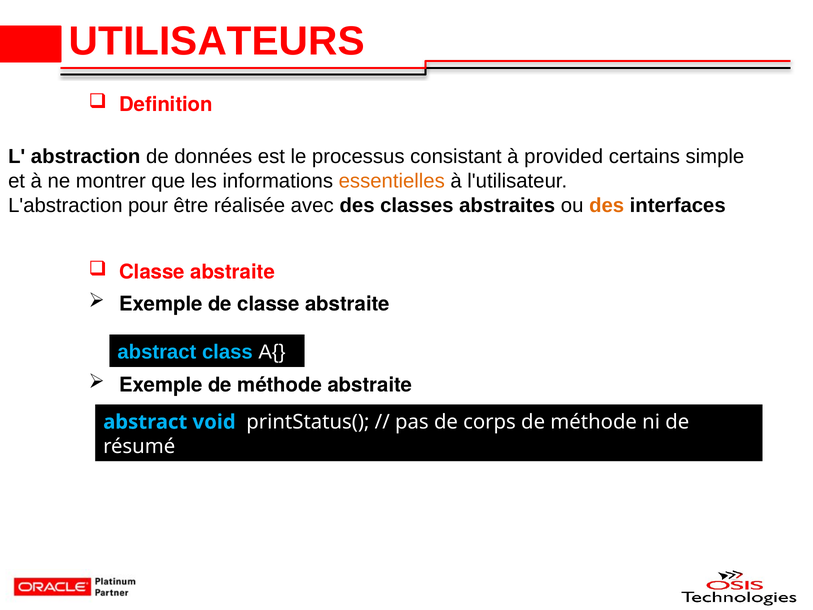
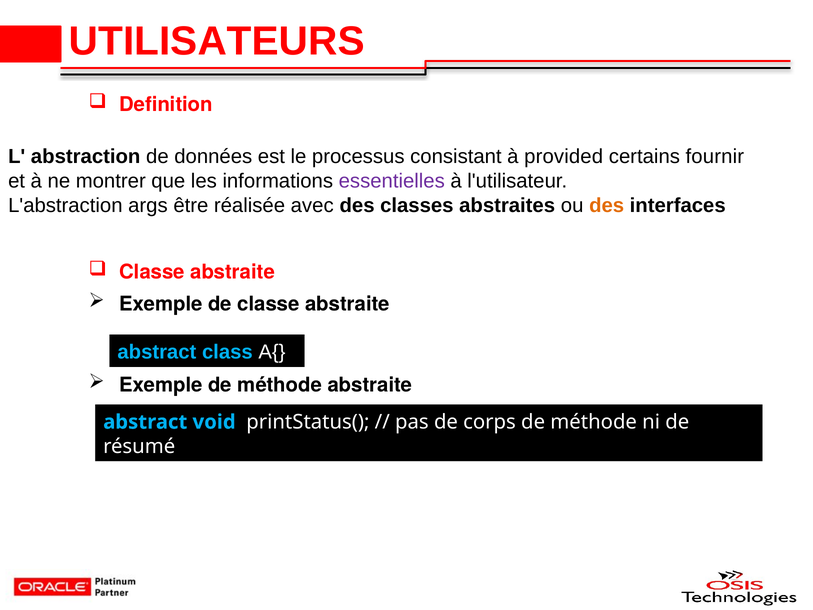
simple: simple -> fournir
essentielles colour: orange -> purple
pour: pour -> args
